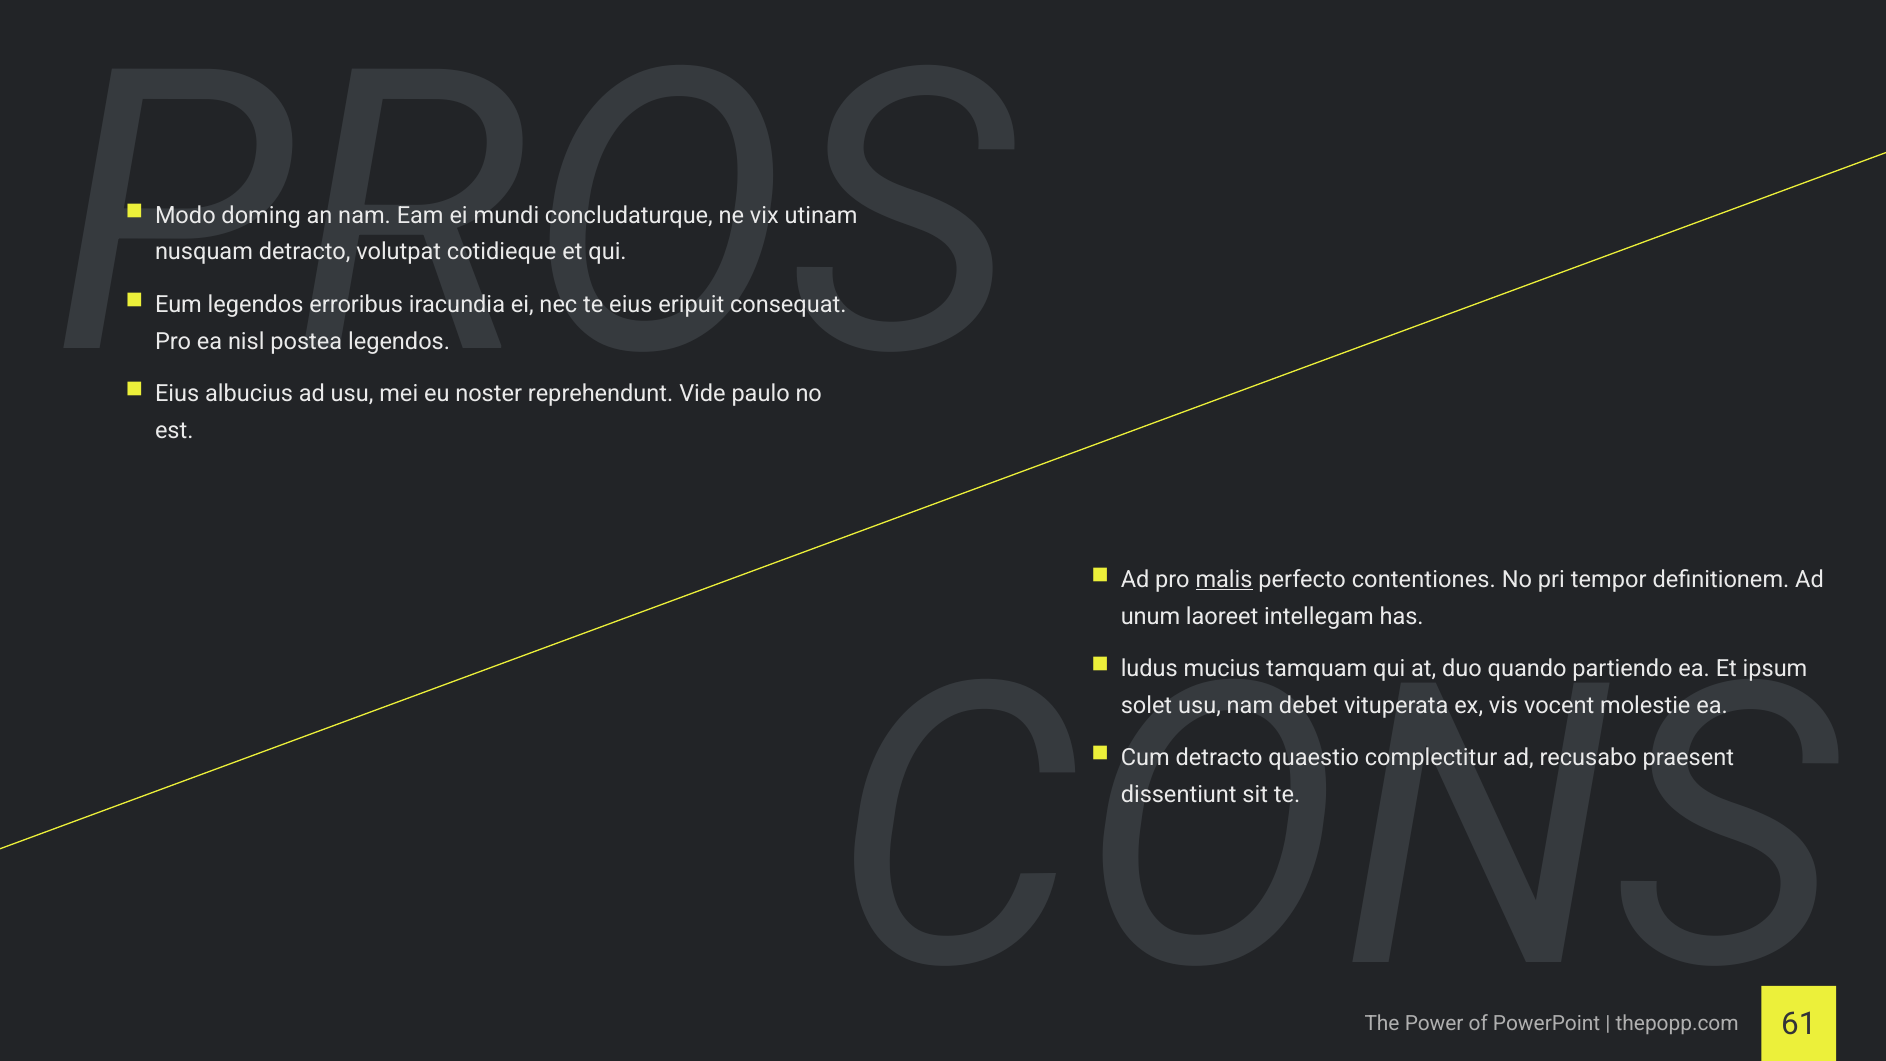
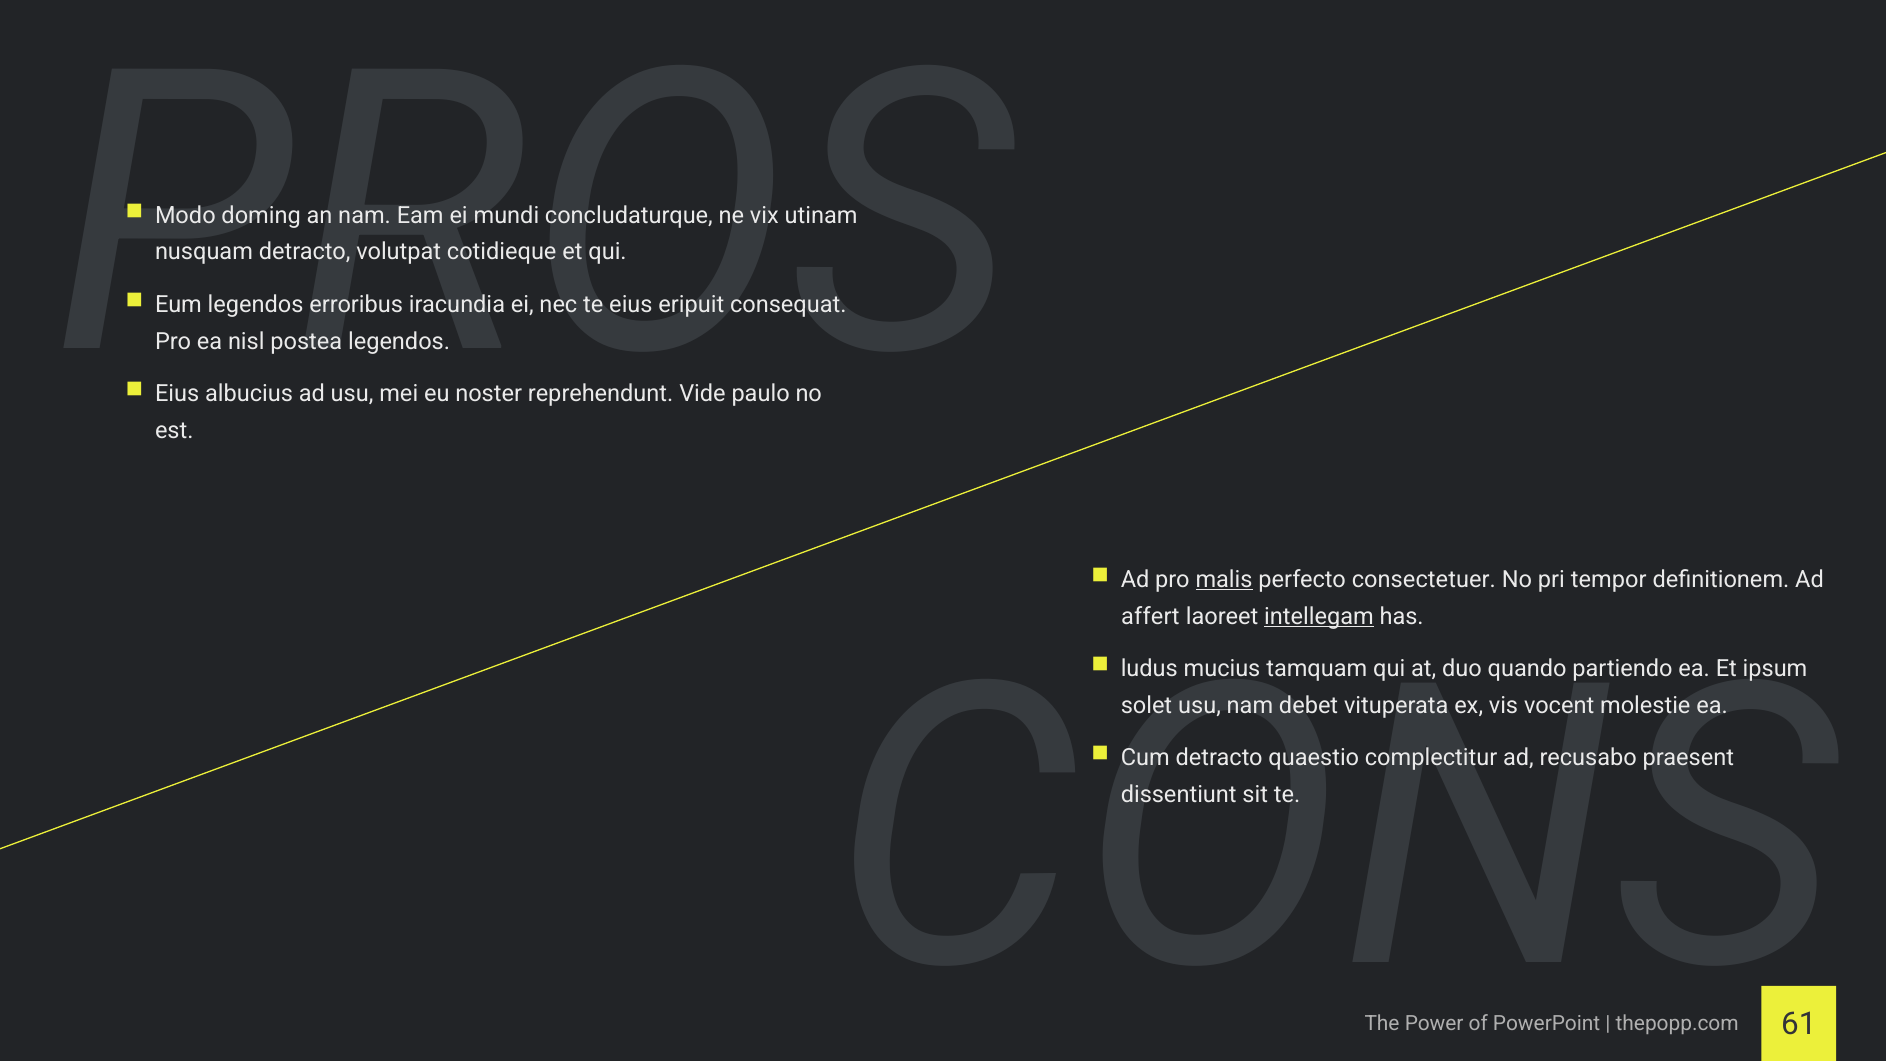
contentiones: contentiones -> consectetuer
unum: unum -> affert
intellegam underline: none -> present
